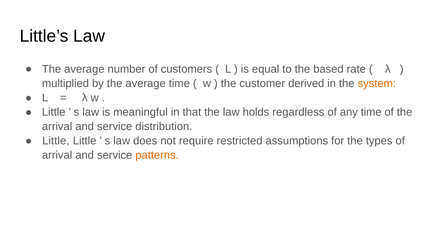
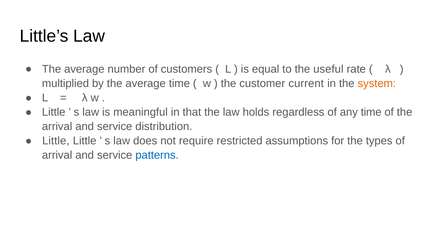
based: based -> useful
derived: derived -> current
patterns colour: orange -> blue
